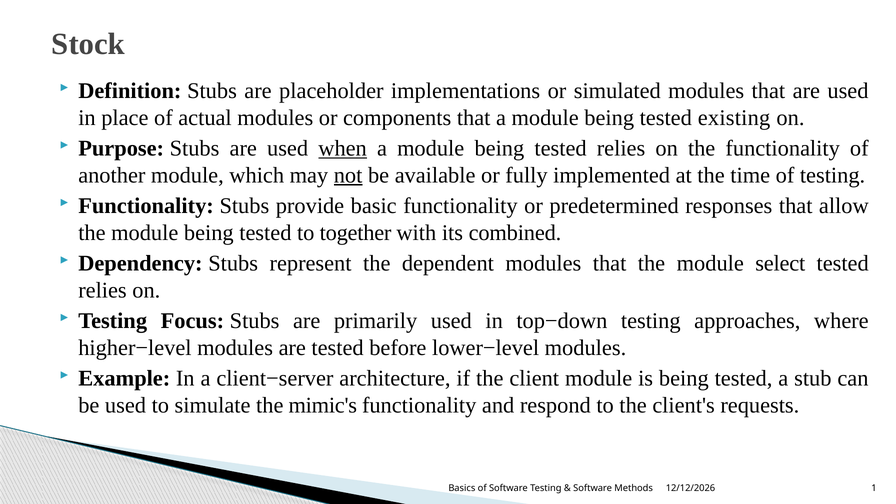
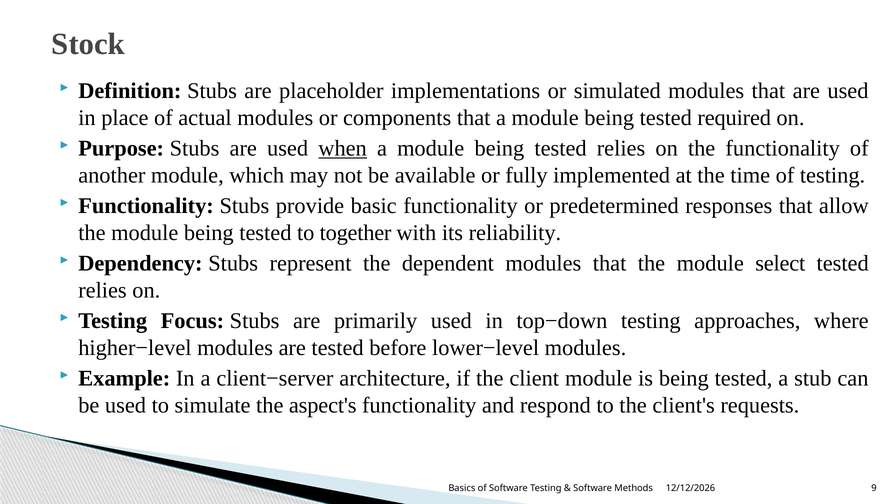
existing: existing -> required
not underline: present -> none
combined: combined -> reliability
mimic's: mimic's -> aspect's
1: 1 -> 9
